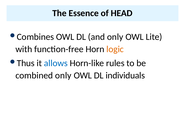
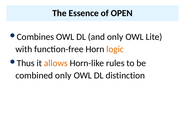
HEAD: HEAD -> OPEN
allows colour: blue -> orange
individuals: individuals -> distinction
